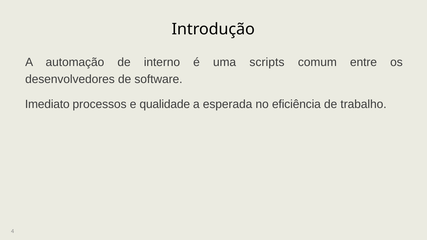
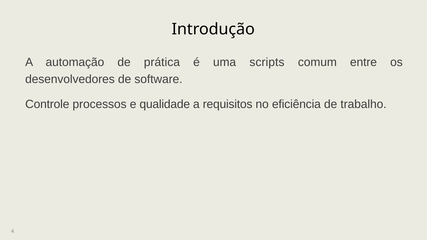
interno: interno -> prática
Imediato: Imediato -> Controle
esperada: esperada -> requisitos
